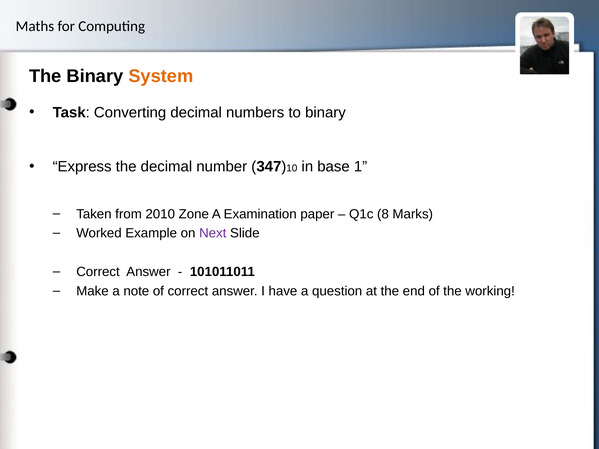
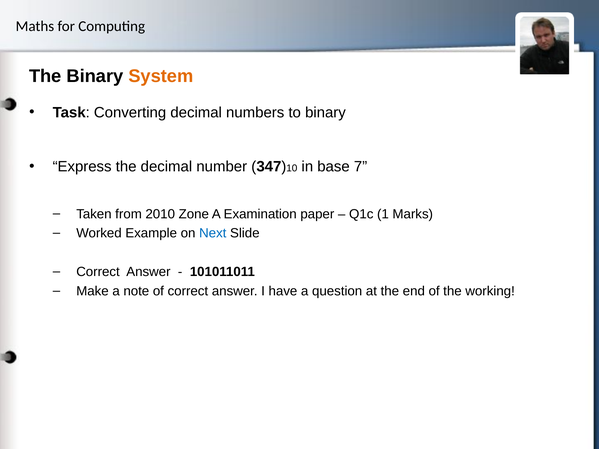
1: 1 -> 7
8: 8 -> 1
Next colour: purple -> blue
